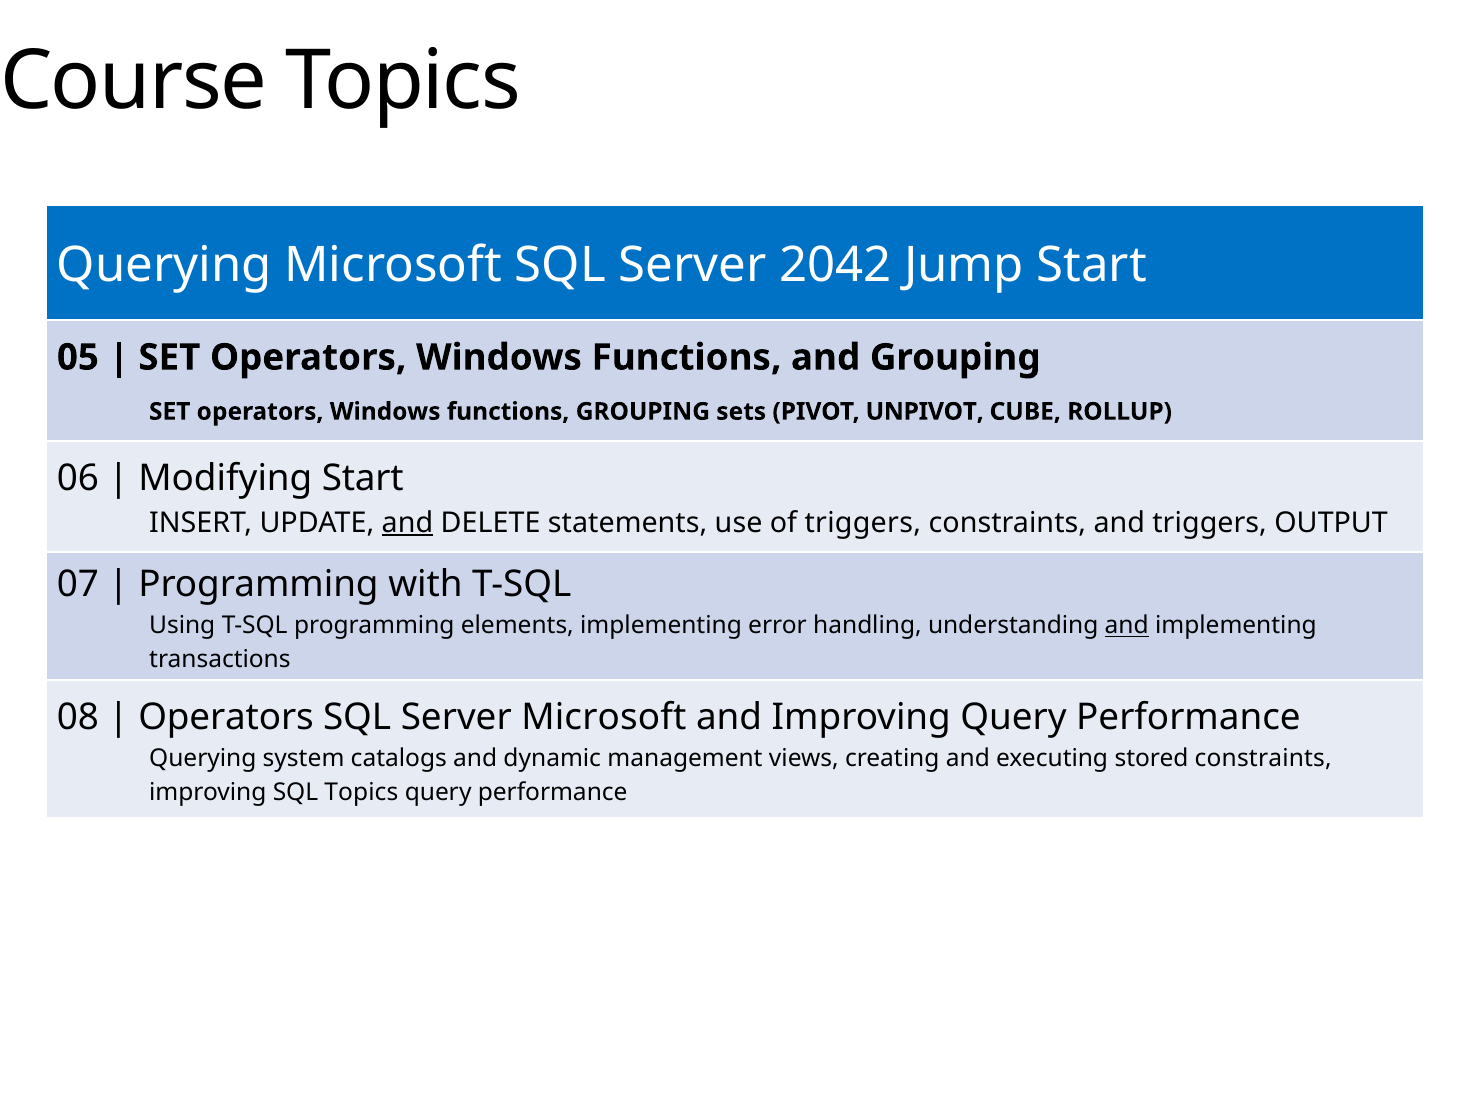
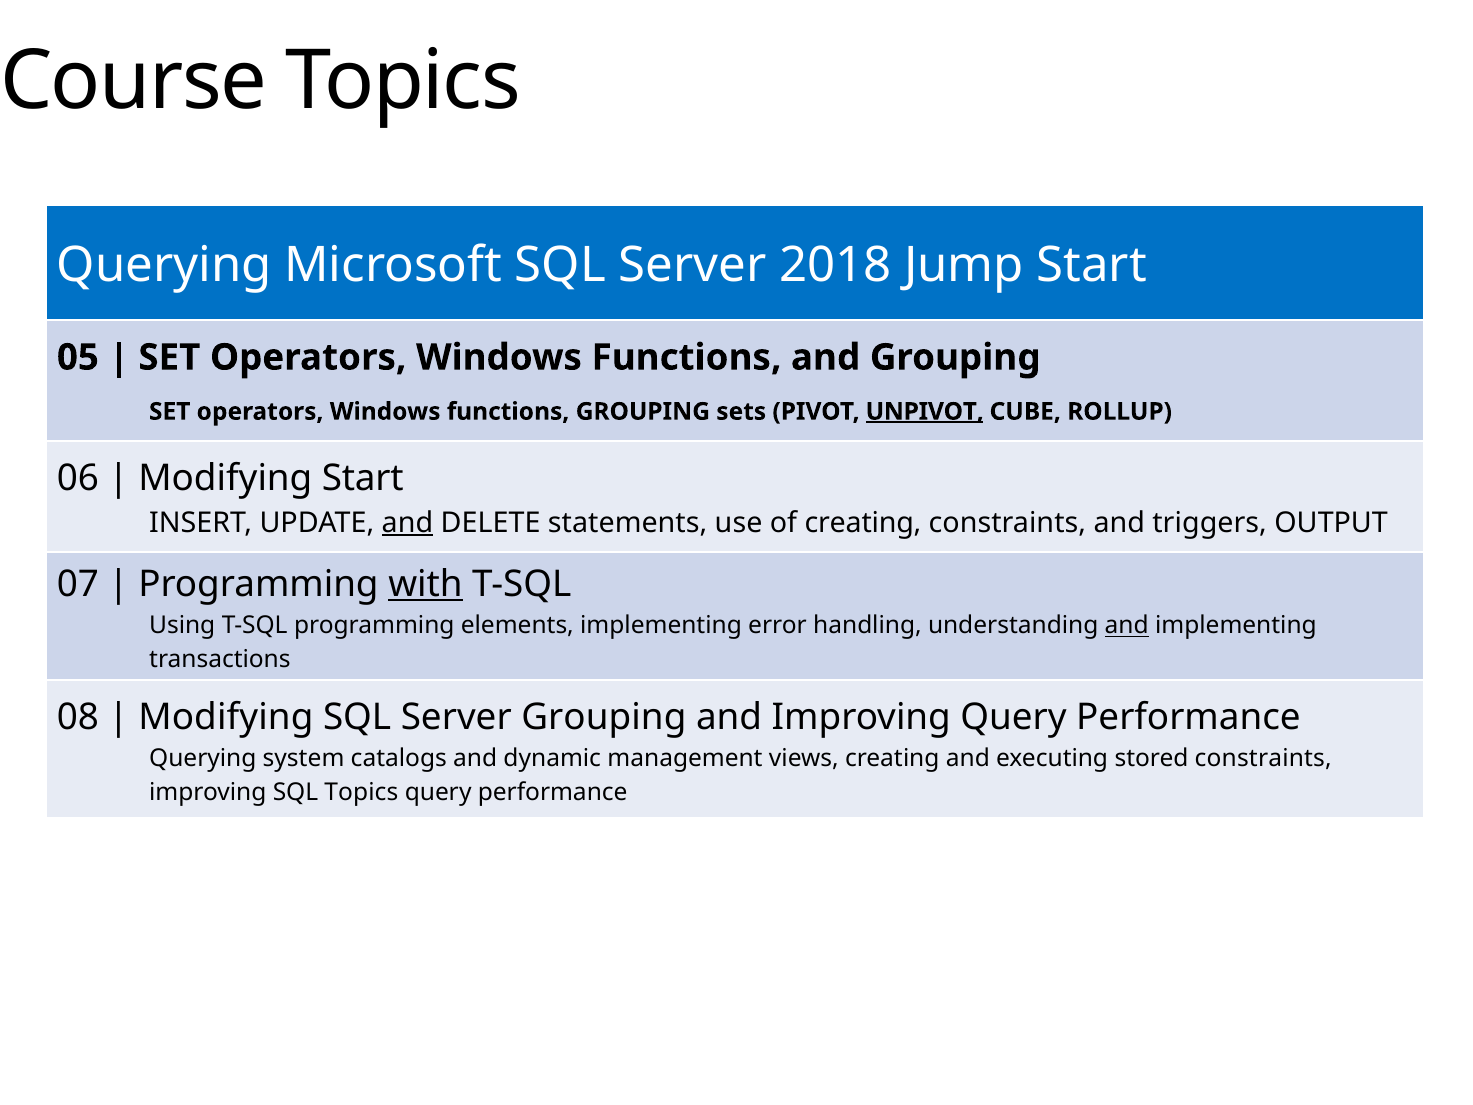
2042: 2042 -> 2018
UNPIVOT underline: none -> present
of triggers: triggers -> creating
with underline: none -> present
Operators at (226, 717): Operators -> Modifying
Server Microsoft: Microsoft -> Grouping
